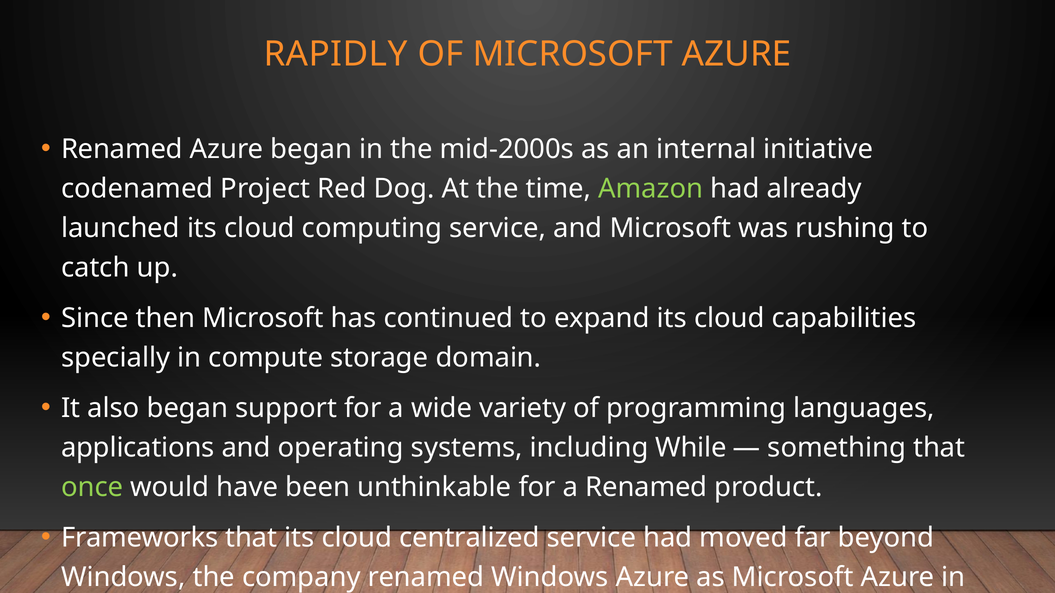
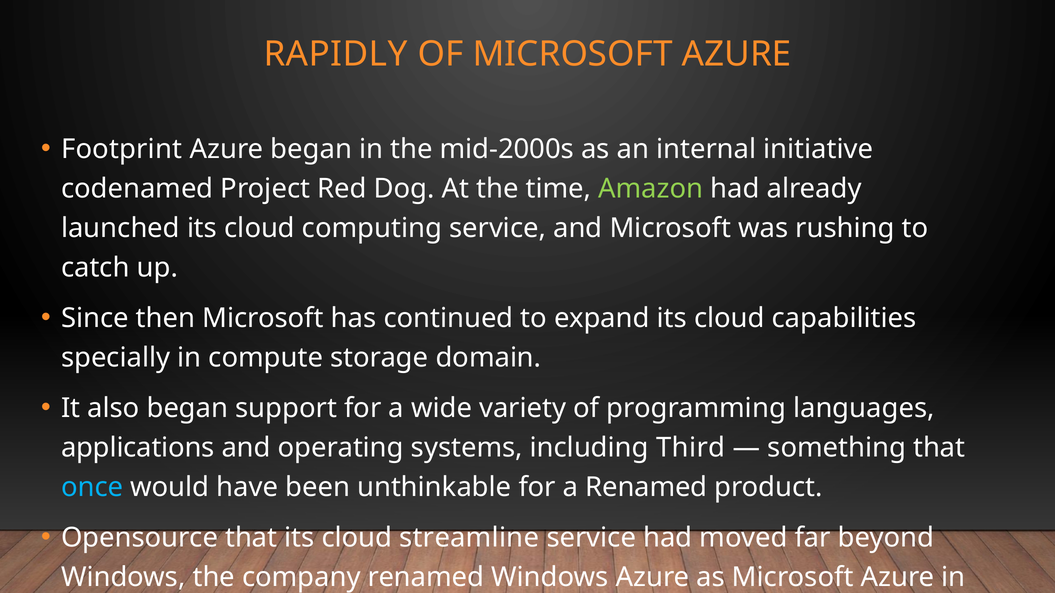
Renamed at (122, 149): Renamed -> Footprint
While: While -> Third
once colour: light green -> light blue
Frameworks: Frameworks -> Opensource
centralized: centralized -> streamline
